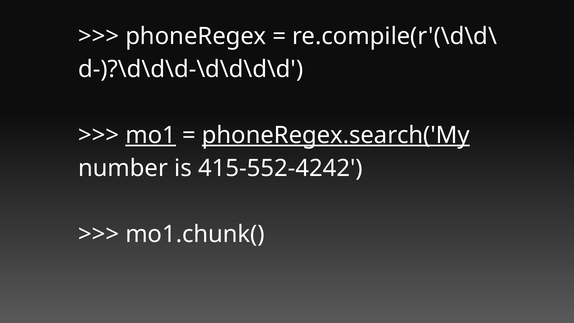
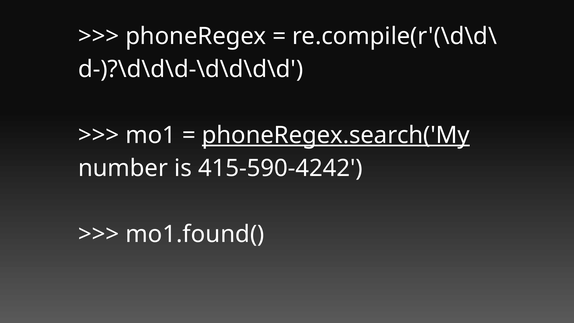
mo1 underline: present -> none
415-552-4242: 415-552-4242 -> 415-590-4242
mo1.chunk(: mo1.chunk( -> mo1.found(
